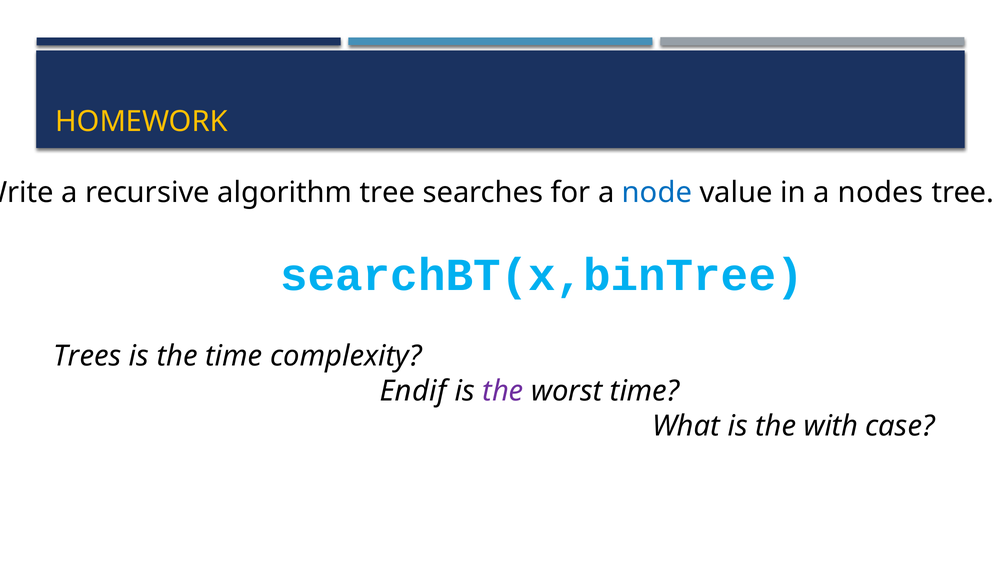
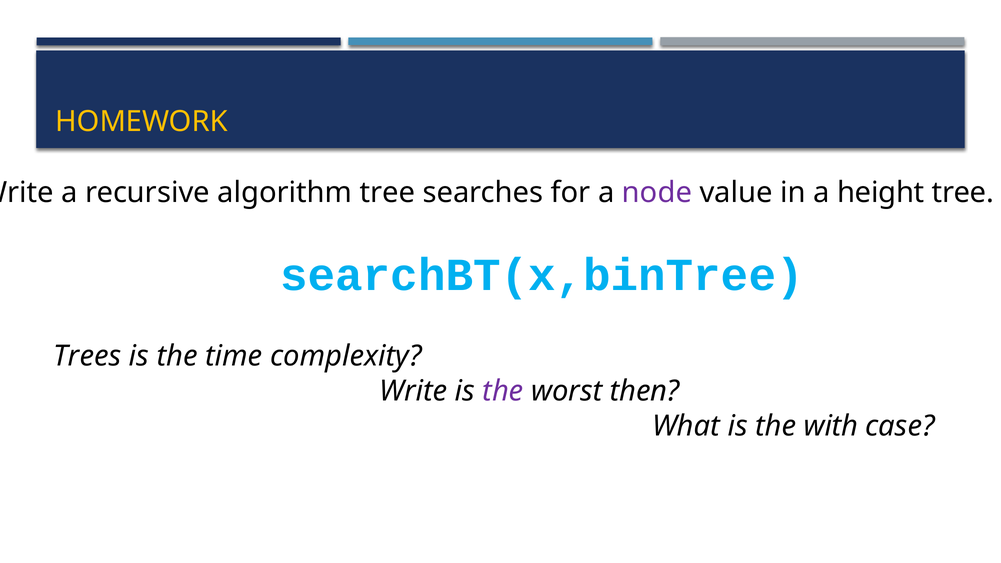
node colour: blue -> purple
nodes: nodes -> height
Endif at (413, 391): Endif -> Write
worst time: time -> then
